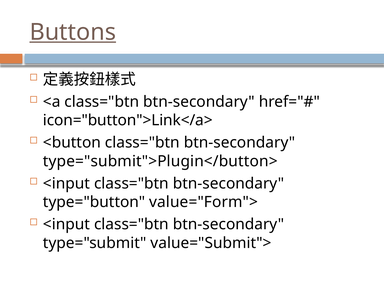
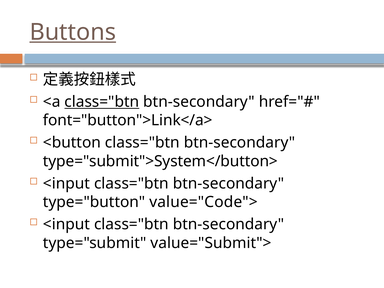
class="btn at (102, 102) underline: none -> present
icon="button">Link</a>: icon="button">Link</a> -> font="button">Link</a>
type="submit">Plugin</button>: type="submit">Plugin</button> -> type="submit">System</button>
value="Form">: value="Form"> -> value="Code">
